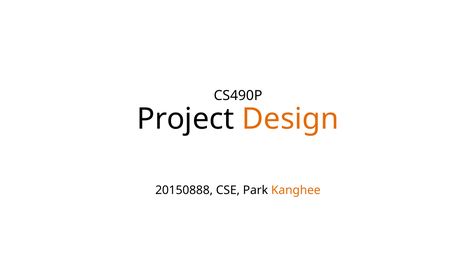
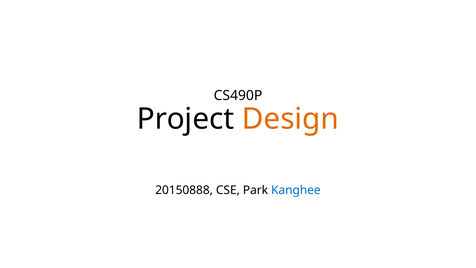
Kanghee colour: orange -> blue
